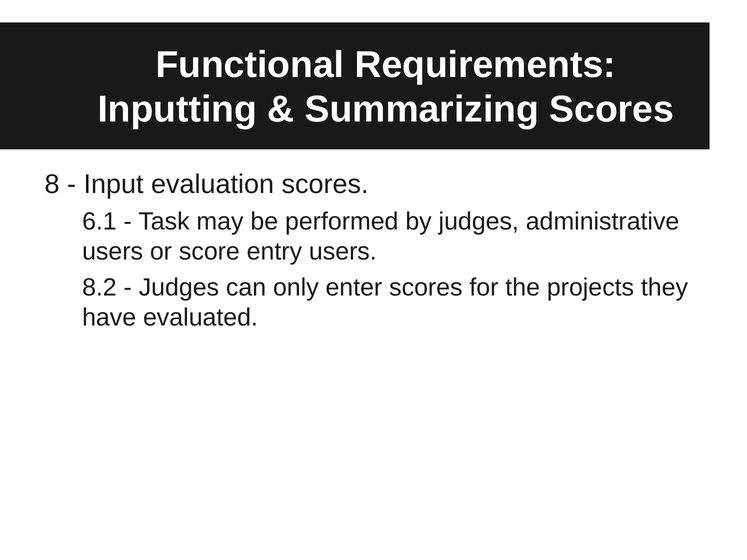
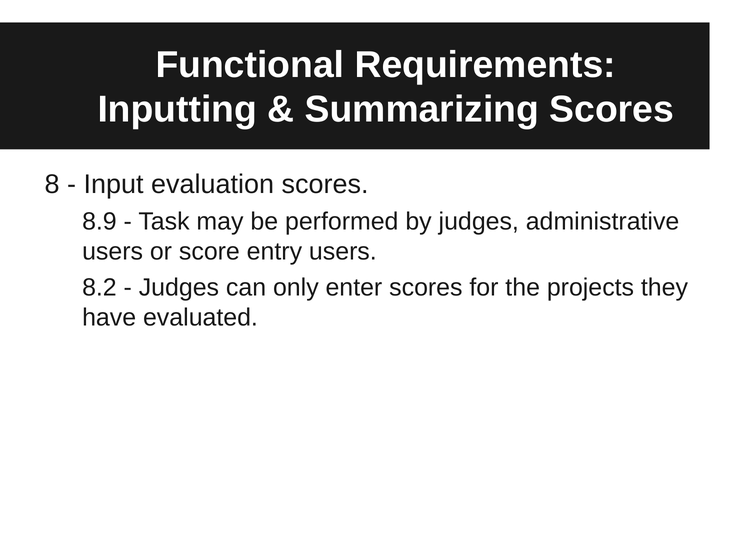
6.1: 6.1 -> 8.9
